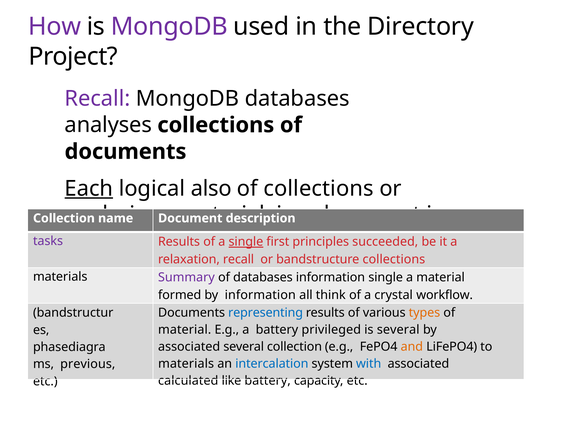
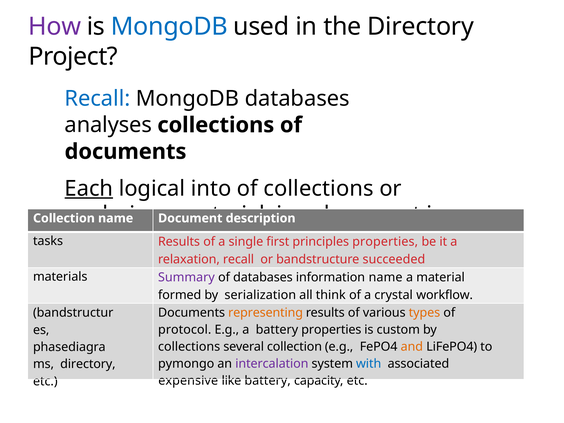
MongoDB at (169, 27) colour: purple -> blue
Recall at (97, 98) colour: purple -> blue
also: also -> into
tasks colour: purple -> black
single at (246, 242) underline: present -> none
principles succeeded: succeeded -> properties
bandstructure collections: collections -> succeeded
information single: single -> name
by information: information -> serialization
representing colour: blue -> orange
material at (185, 330): material -> protocol
battery privileged: privileged -> properties
is several: several -> custom
associated at (189, 347): associated -> collections
materials at (186, 364): materials -> pymongo
intercalation colour: blue -> purple
previous at (88, 364): previous -> directory
calculated: calculated -> expensive
